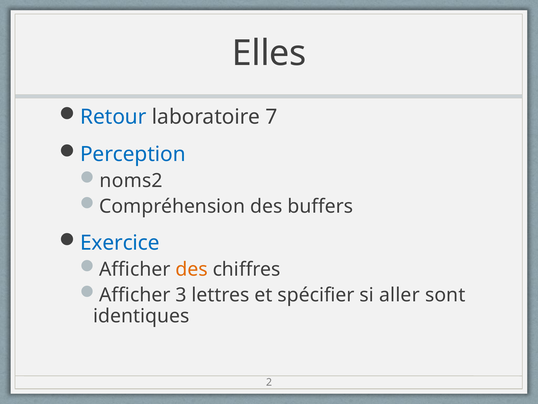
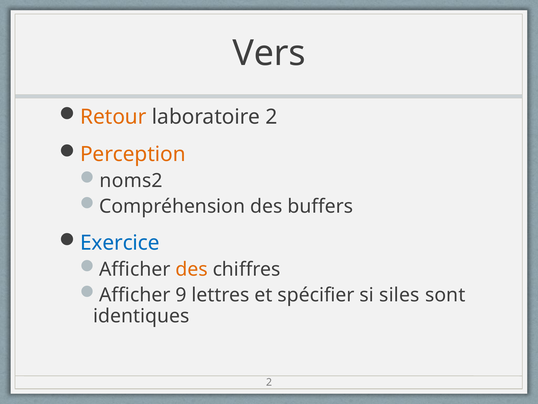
Elles: Elles -> Vers
Retour colour: blue -> orange
laboratoire 7: 7 -> 2
Perception colour: blue -> orange
3: 3 -> 9
aller: aller -> siles
